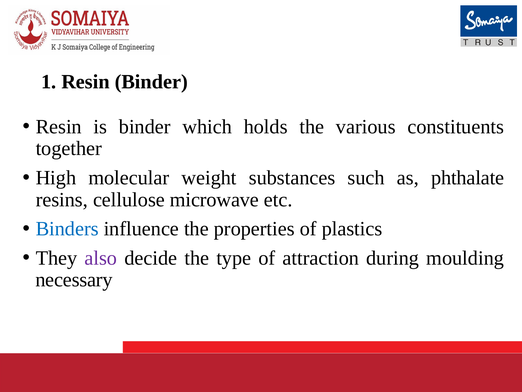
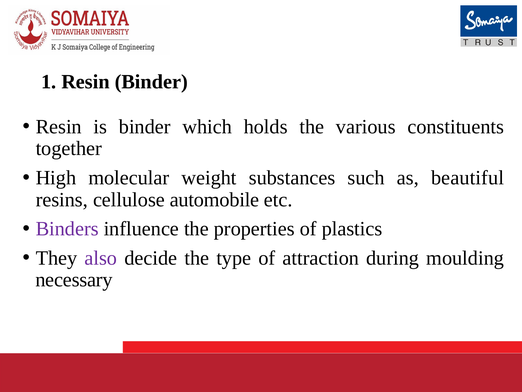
phthalate: phthalate -> beautiful
microwave: microwave -> automobile
Binders colour: blue -> purple
